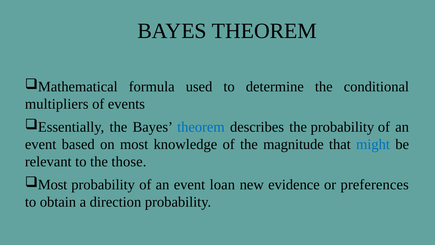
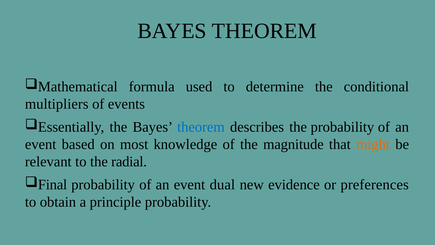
might colour: blue -> orange
those: those -> radial
Most at (53, 184): Most -> Final
loan: loan -> dual
direction: direction -> principle
